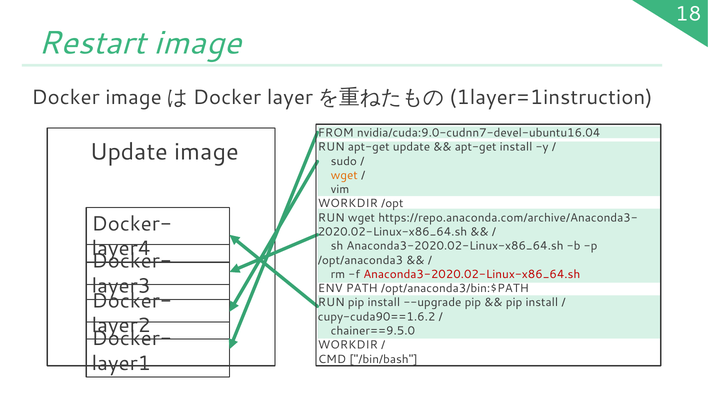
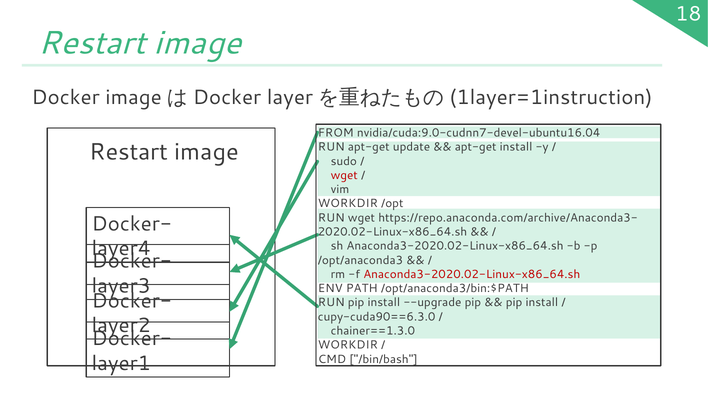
Update at (129, 152): Update -> Restart
wget at (344, 175) colour: orange -> red
cupy-cuda90==1.6.2: cupy-cuda90==1.6.2 -> cupy-cuda90==6.3.0
chainer==9.5.0: chainer==9.5.0 -> chainer==1.3.0
